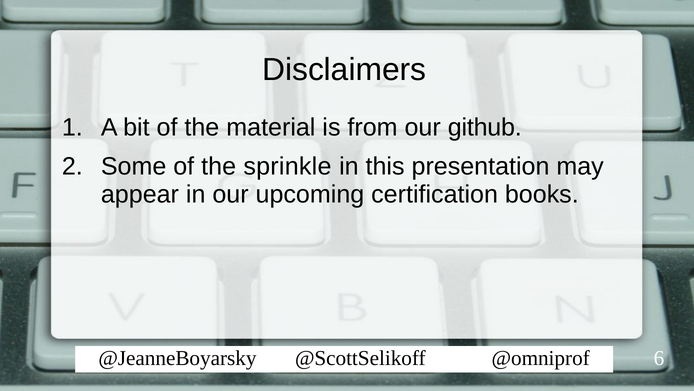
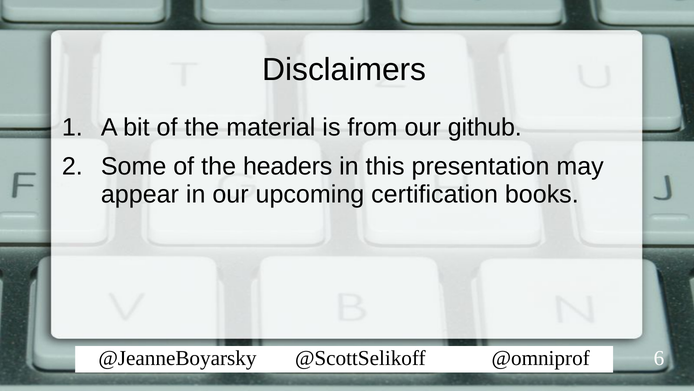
sprinkle: sprinkle -> headers
